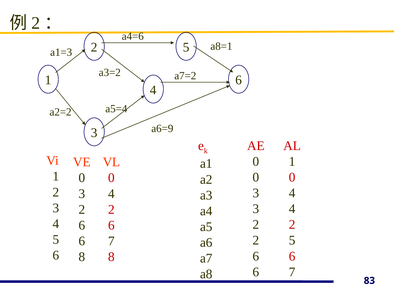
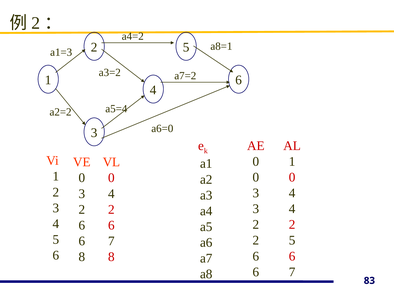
a4=6: a4=6 -> a4=2
a6=9: a6=9 -> a6=0
